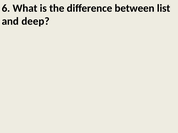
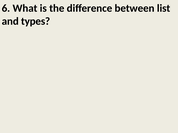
deep: deep -> types
